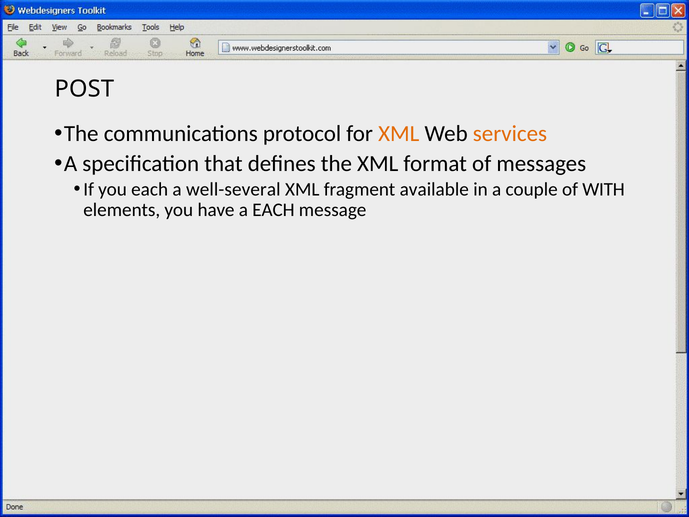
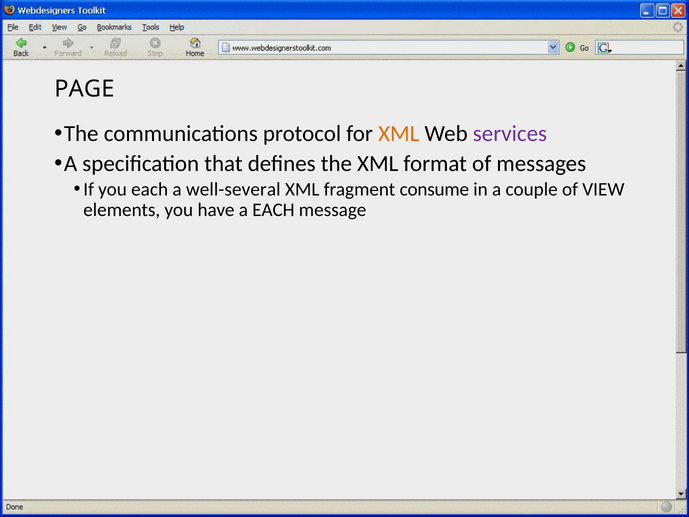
POST: POST -> PAGE
services colour: orange -> purple
available: available -> consume
WITH: WITH -> VIEW
